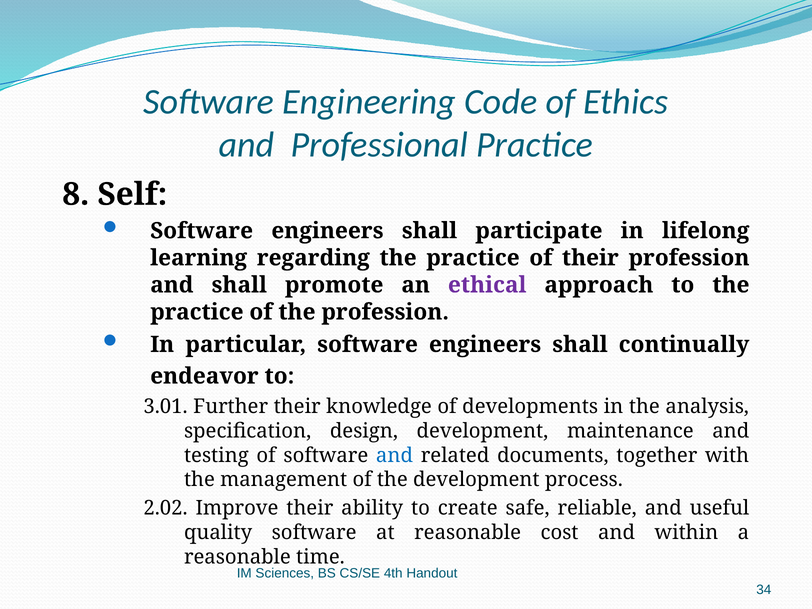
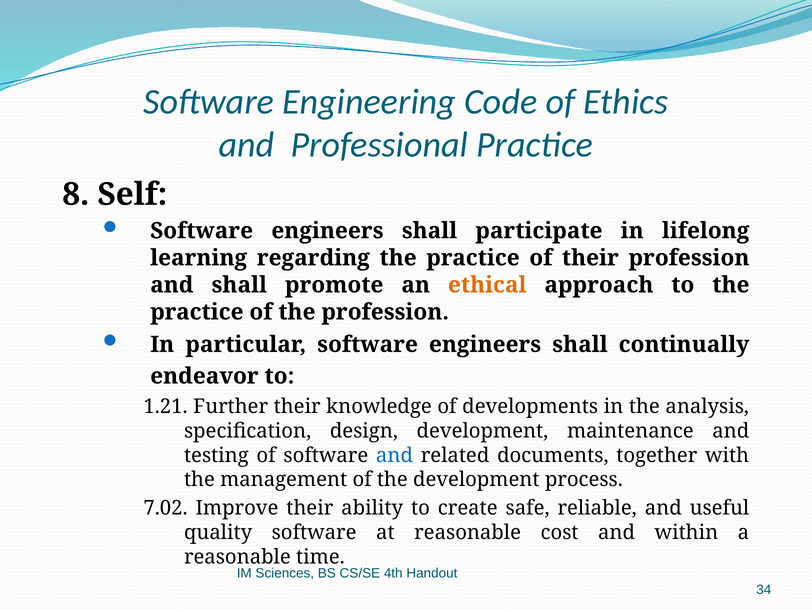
ethical colour: purple -> orange
3.01: 3.01 -> 1.21
2.02: 2.02 -> 7.02
